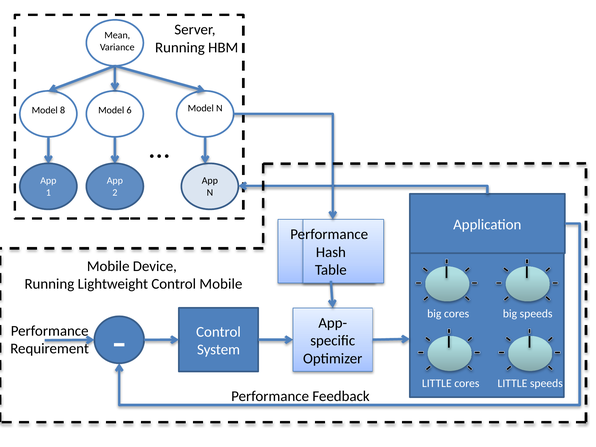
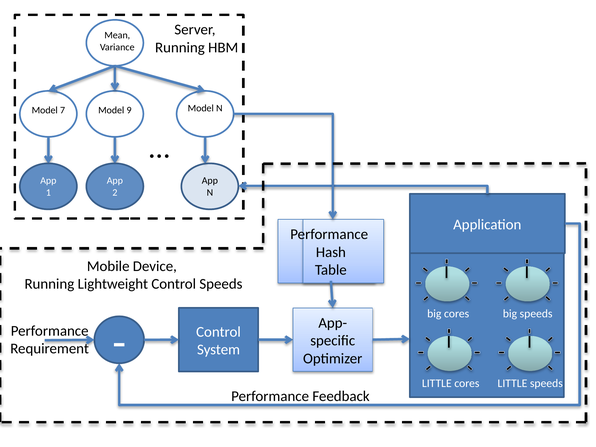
8: 8 -> 7
6: 6 -> 9
Control Mobile: Mobile -> Speeds
